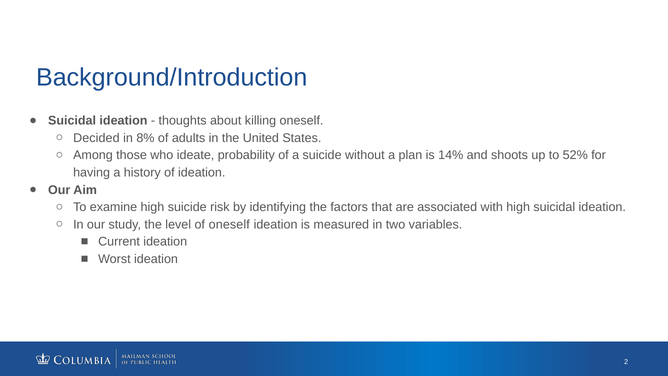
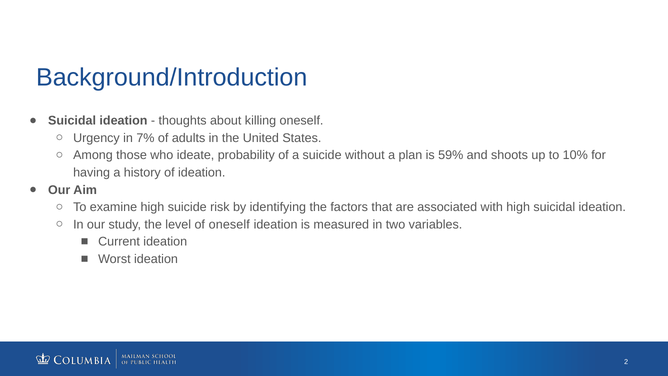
Decided: Decided -> Urgency
8%: 8% -> 7%
14%: 14% -> 59%
52%: 52% -> 10%
